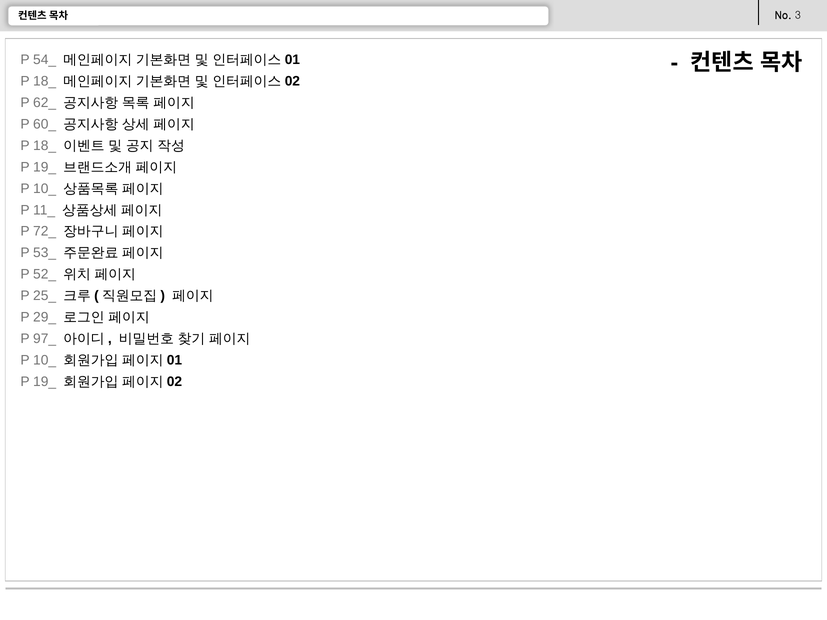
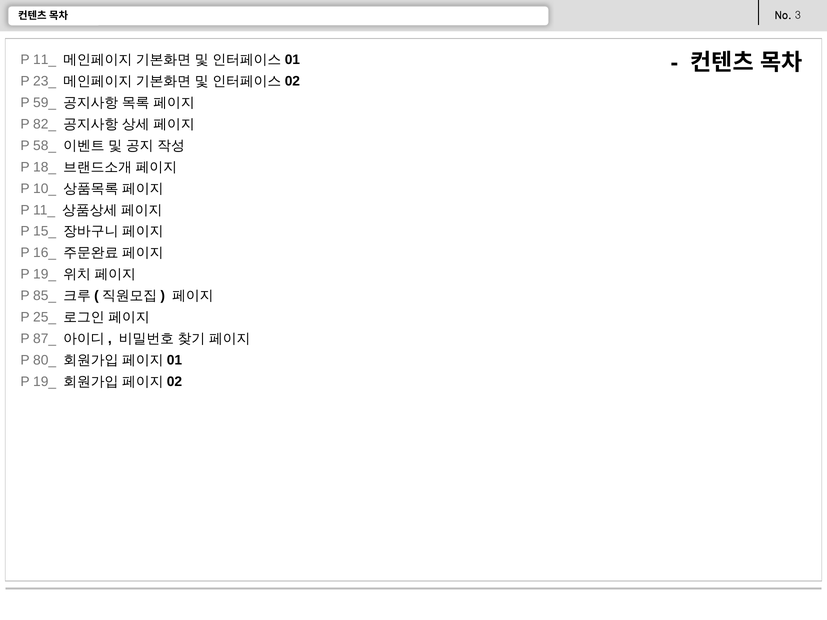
54_ at (45, 60): 54_ -> 11_
18_ at (45, 81): 18_ -> 23_
62_: 62_ -> 59_
60_: 60_ -> 82_
18_ at (45, 146): 18_ -> 58_
19_ at (45, 167): 19_ -> 18_
72_: 72_ -> 15_
53_: 53_ -> 16_
52_ at (45, 275): 52_ -> 19_
25_: 25_ -> 85_
29_: 29_ -> 25_
97_: 97_ -> 87_
10_ at (45, 360): 10_ -> 80_
